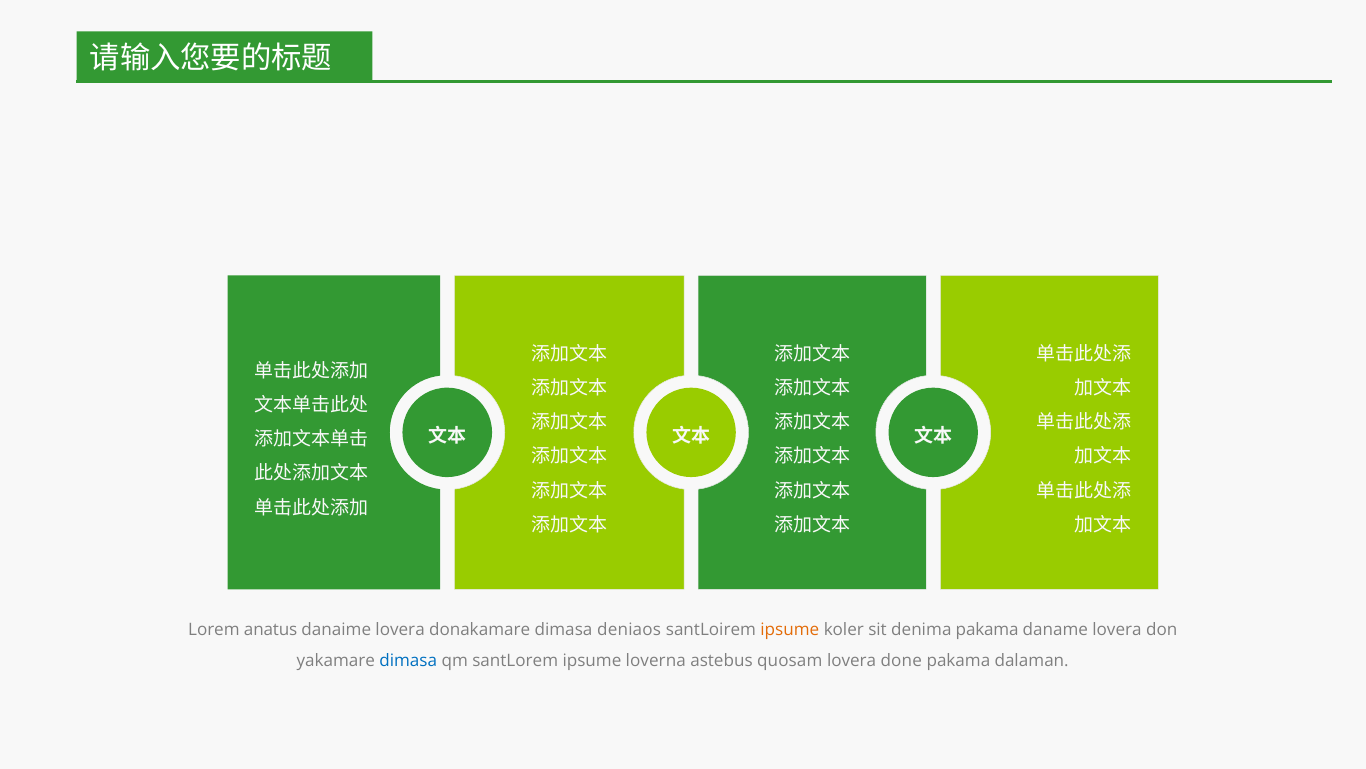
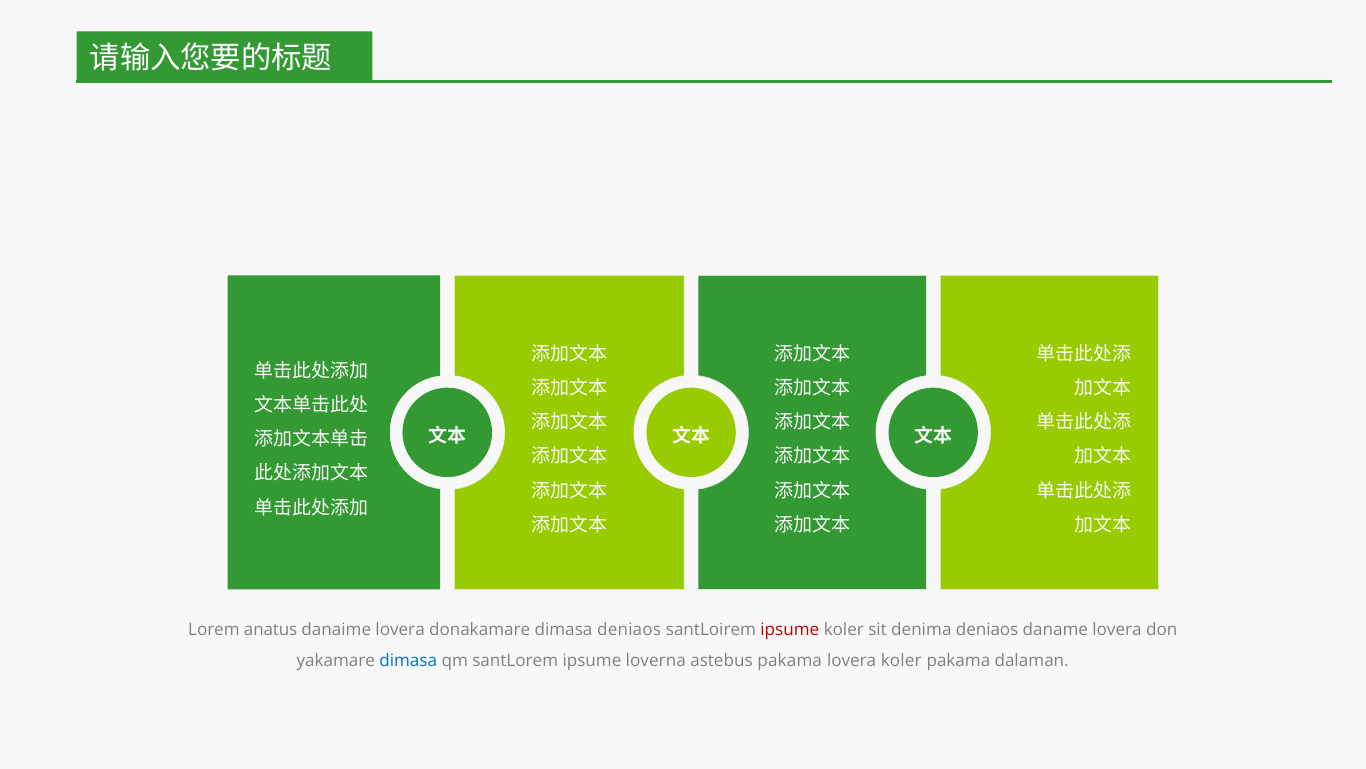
ipsume at (790, 630) colour: orange -> red
denima pakama: pakama -> deniaos
astebus quosam: quosam -> pakama
lovera done: done -> koler
